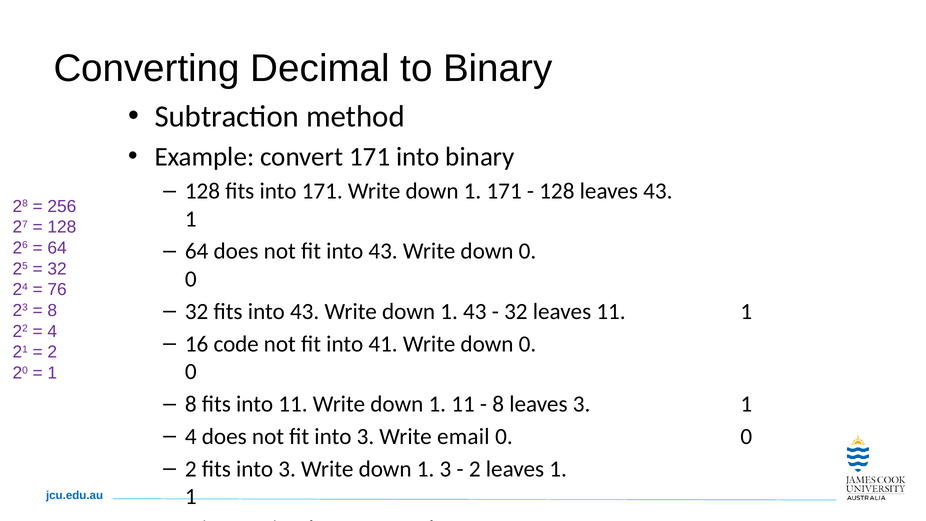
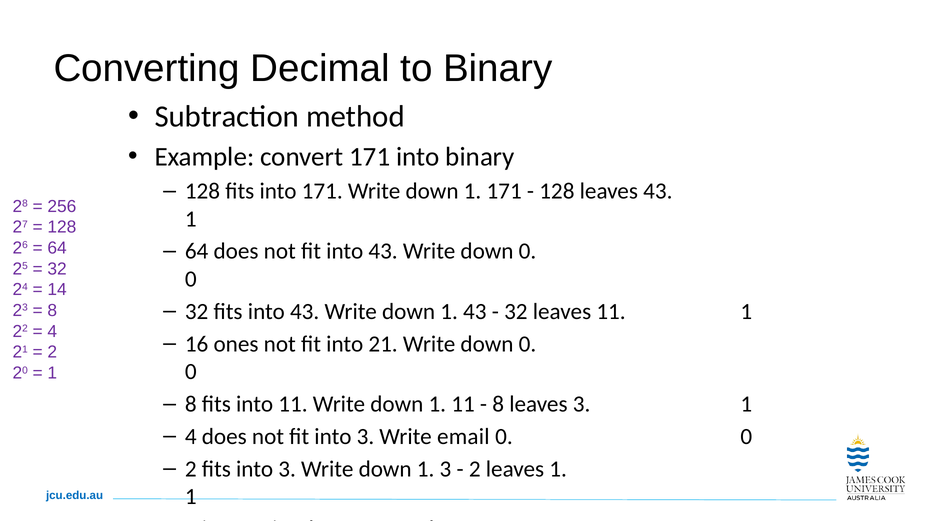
76: 76 -> 14
code: code -> ones
into 41: 41 -> 21
